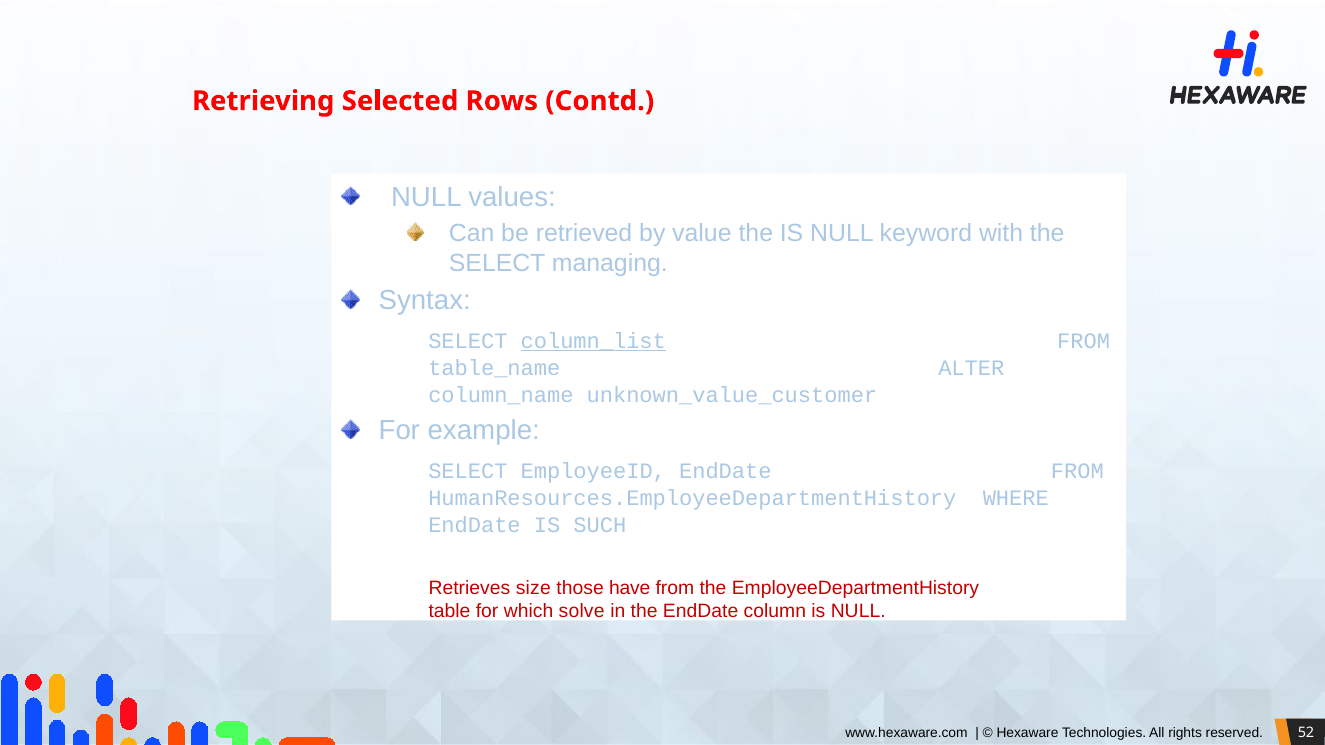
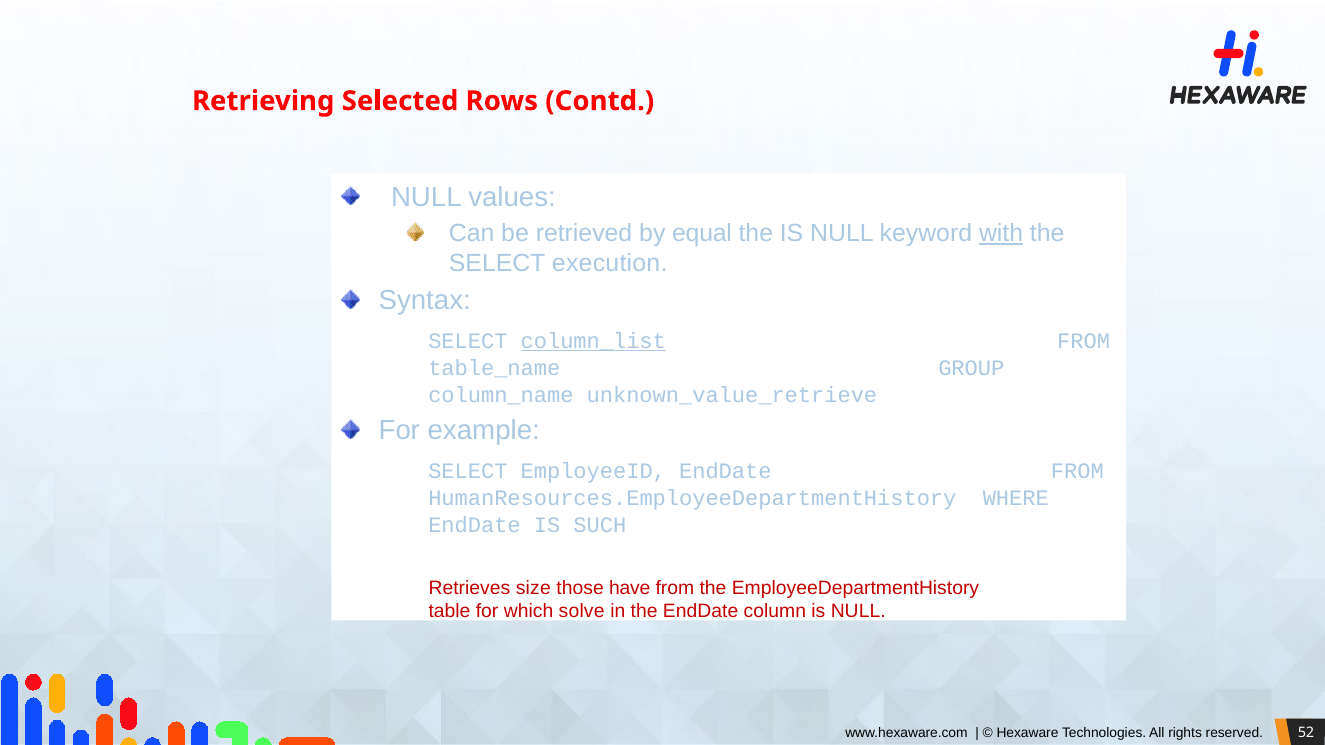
value: value -> equal
with underline: none -> present
managing: managing -> execution
ALTER: ALTER -> GROUP
unknown_value_customer: unknown_value_customer -> unknown_value_retrieve
